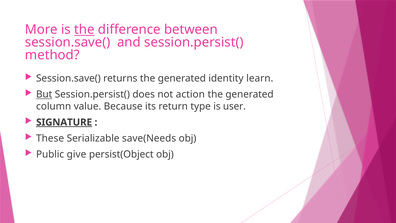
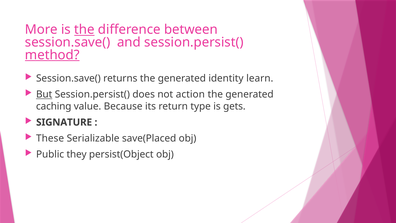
method underline: none -> present
column: column -> caching
user: user -> gets
SIGNATURE underline: present -> none
save(Needs: save(Needs -> save(Placed
give: give -> they
